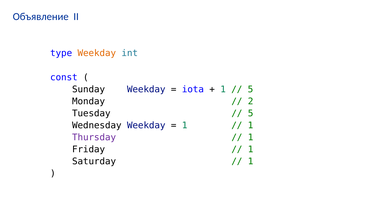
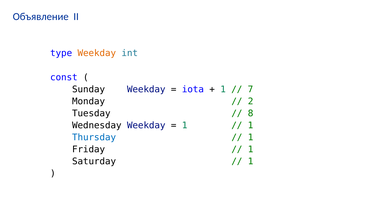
5 at (250, 89): 5 -> 7
5 at (251, 113): 5 -> 8
Thursday colour: purple -> blue
